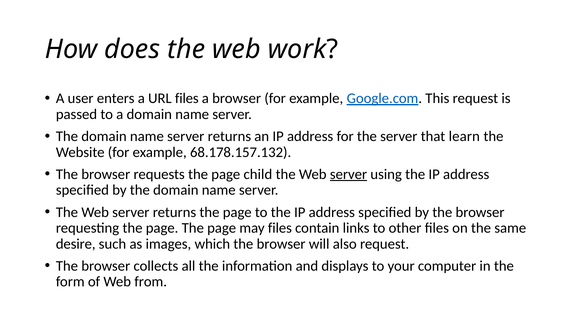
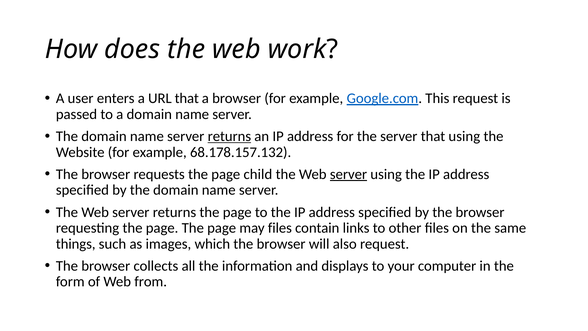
URL files: files -> that
returns at (229, 136) underline: none -> present
that learn: learn -> using
desire: desire -> things
